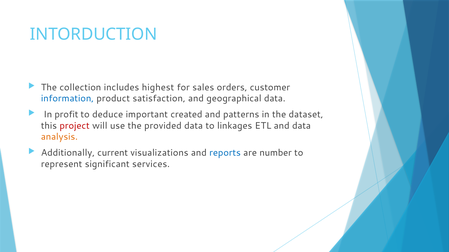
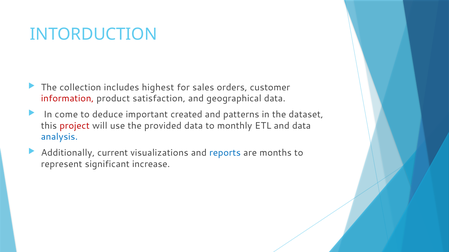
information colour: blue -> red
profit: profit -> come
linkages: linkages -> monthly
analysis colour: orange -> blue
number: number -> months
services: services -> increase
